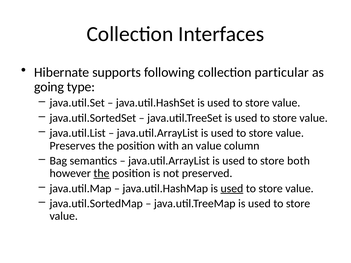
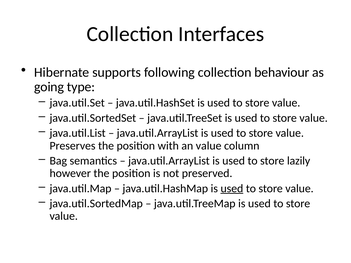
particular: particular -> behaviour
both: both -> lazily
the at (101, 174) underline: present -> none
